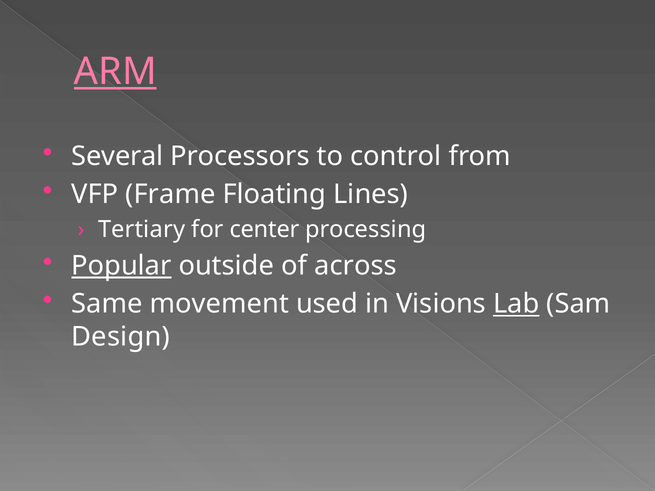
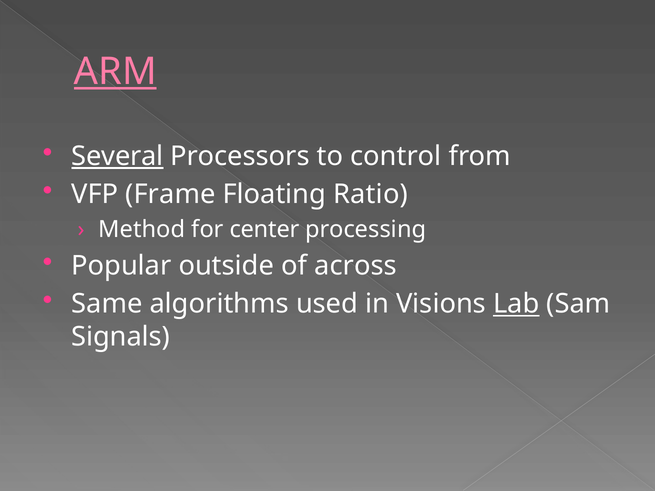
Several underline: none -> present
Lines: Lines -> Ratio
Tertiary: Tertiary -> Method
Popular underline: present -> none
movement: movement -> algorithms
Design: Design -> Signals
